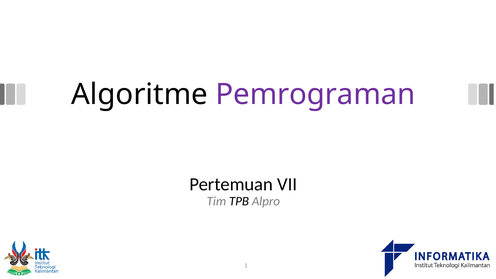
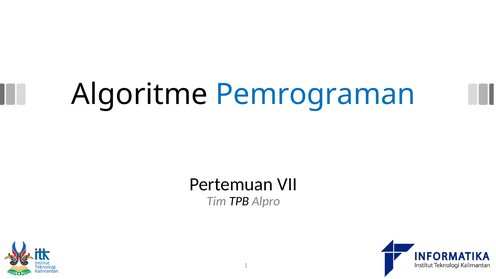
Pemrograman colour: purple -> blue
